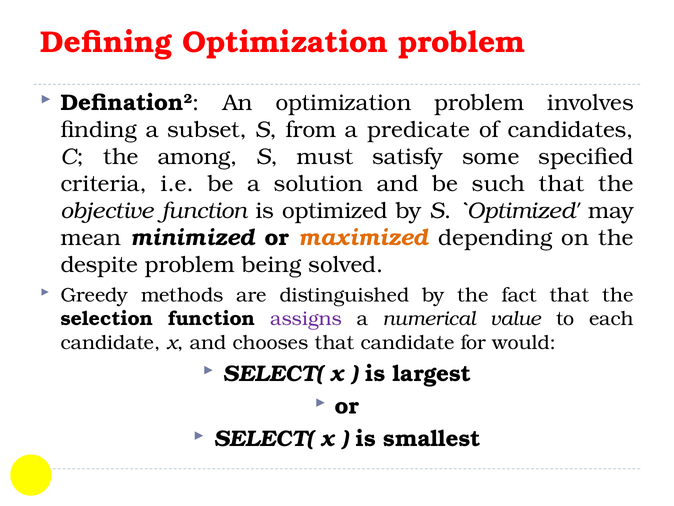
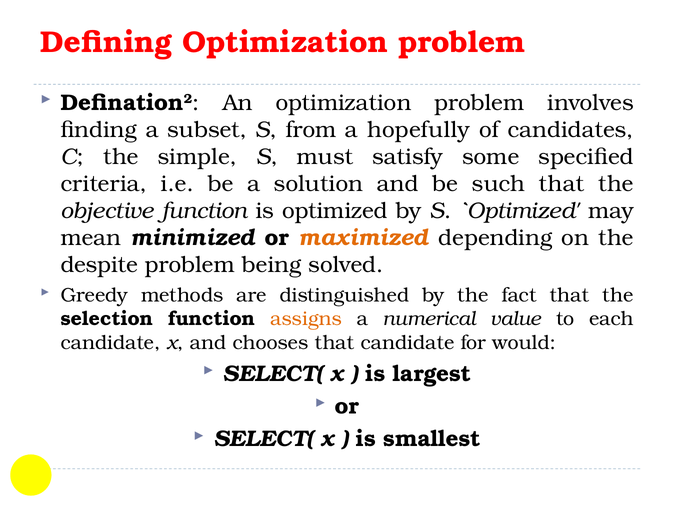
predicate: predicate -> hopefully
among: among -> simple
assigns colour: purple -> orange
